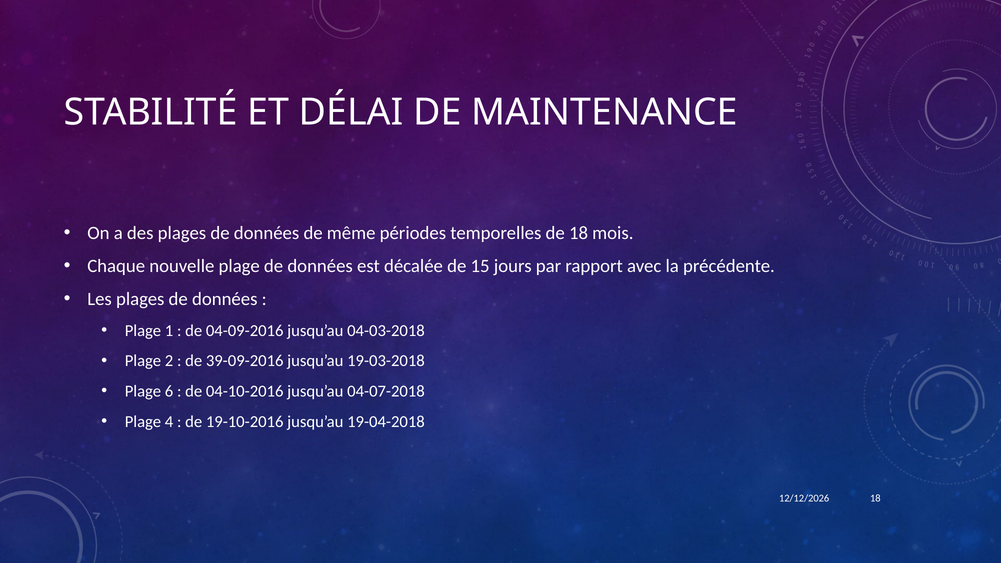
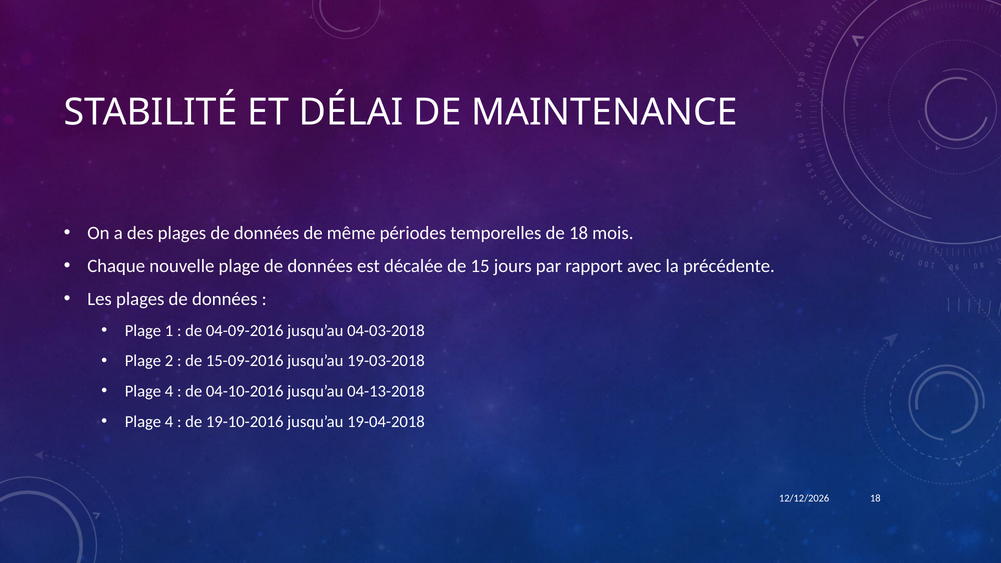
39-09-2016: 39-09-2016 -> 15-09-2016
6 at (169, 391): 6 -> 4
04-07-2018: 04-07-2018 -> 04-13-2018
